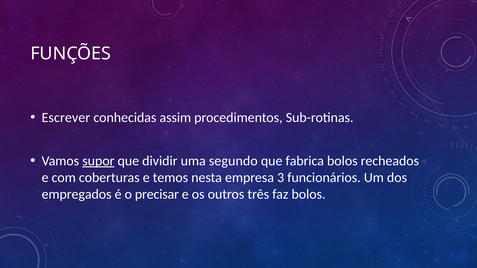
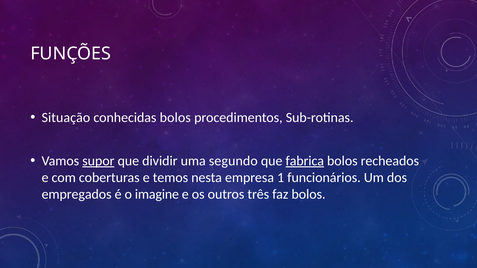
Escrever: Escrever -> Situação
conhecidas assim: assim -> bolos
fabrica underline: none -> present
3: 3 -> 1
precisar: precisar -> imagine
